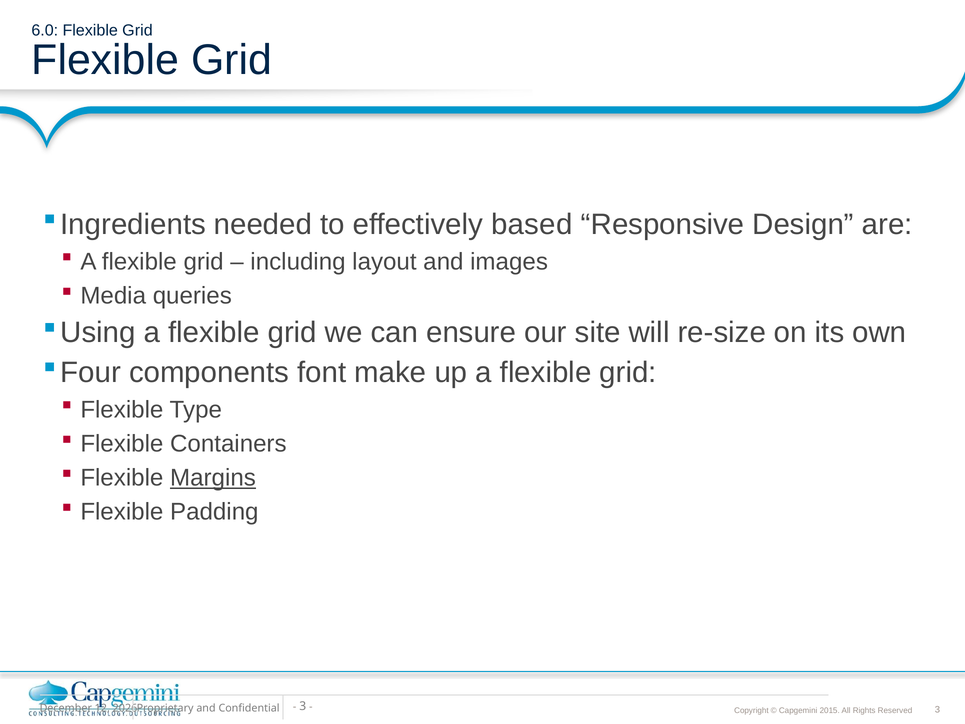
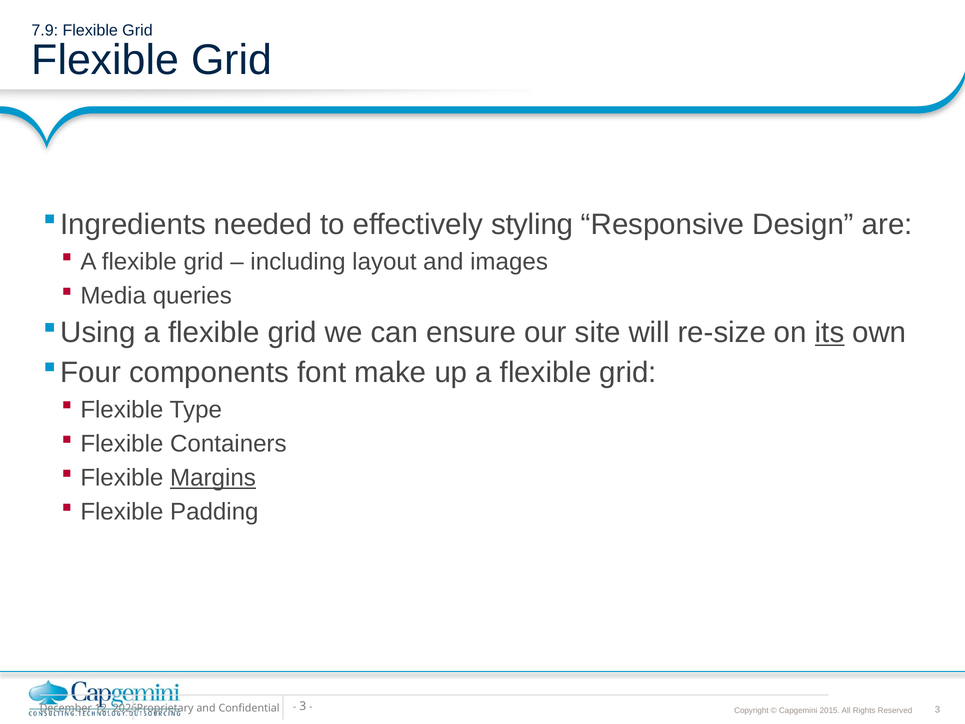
6.0: 6.0 -> 7.9
based: based -> styling
its underline: none -> present
